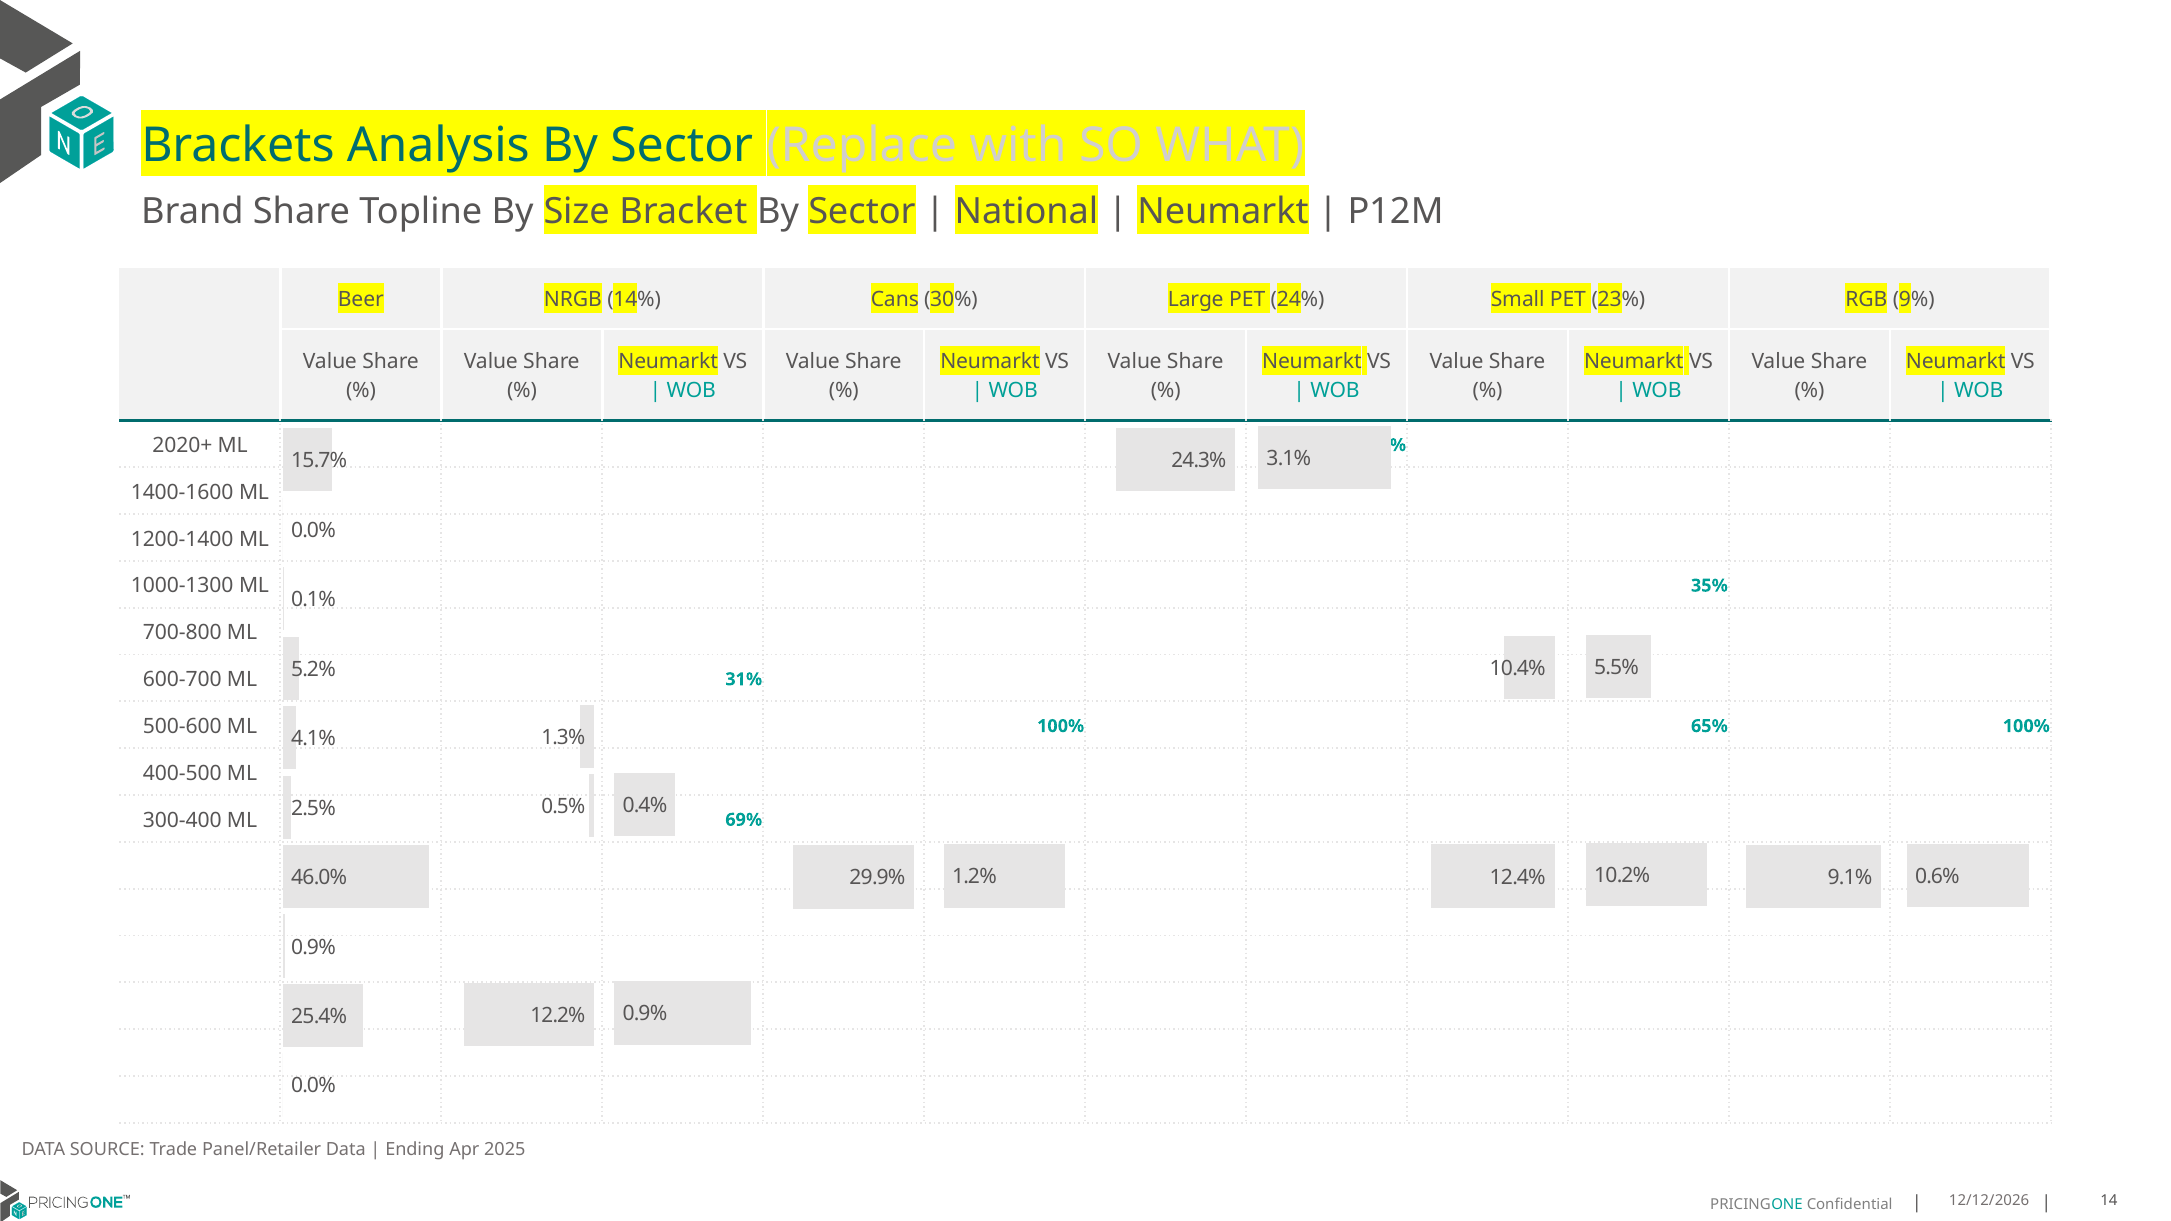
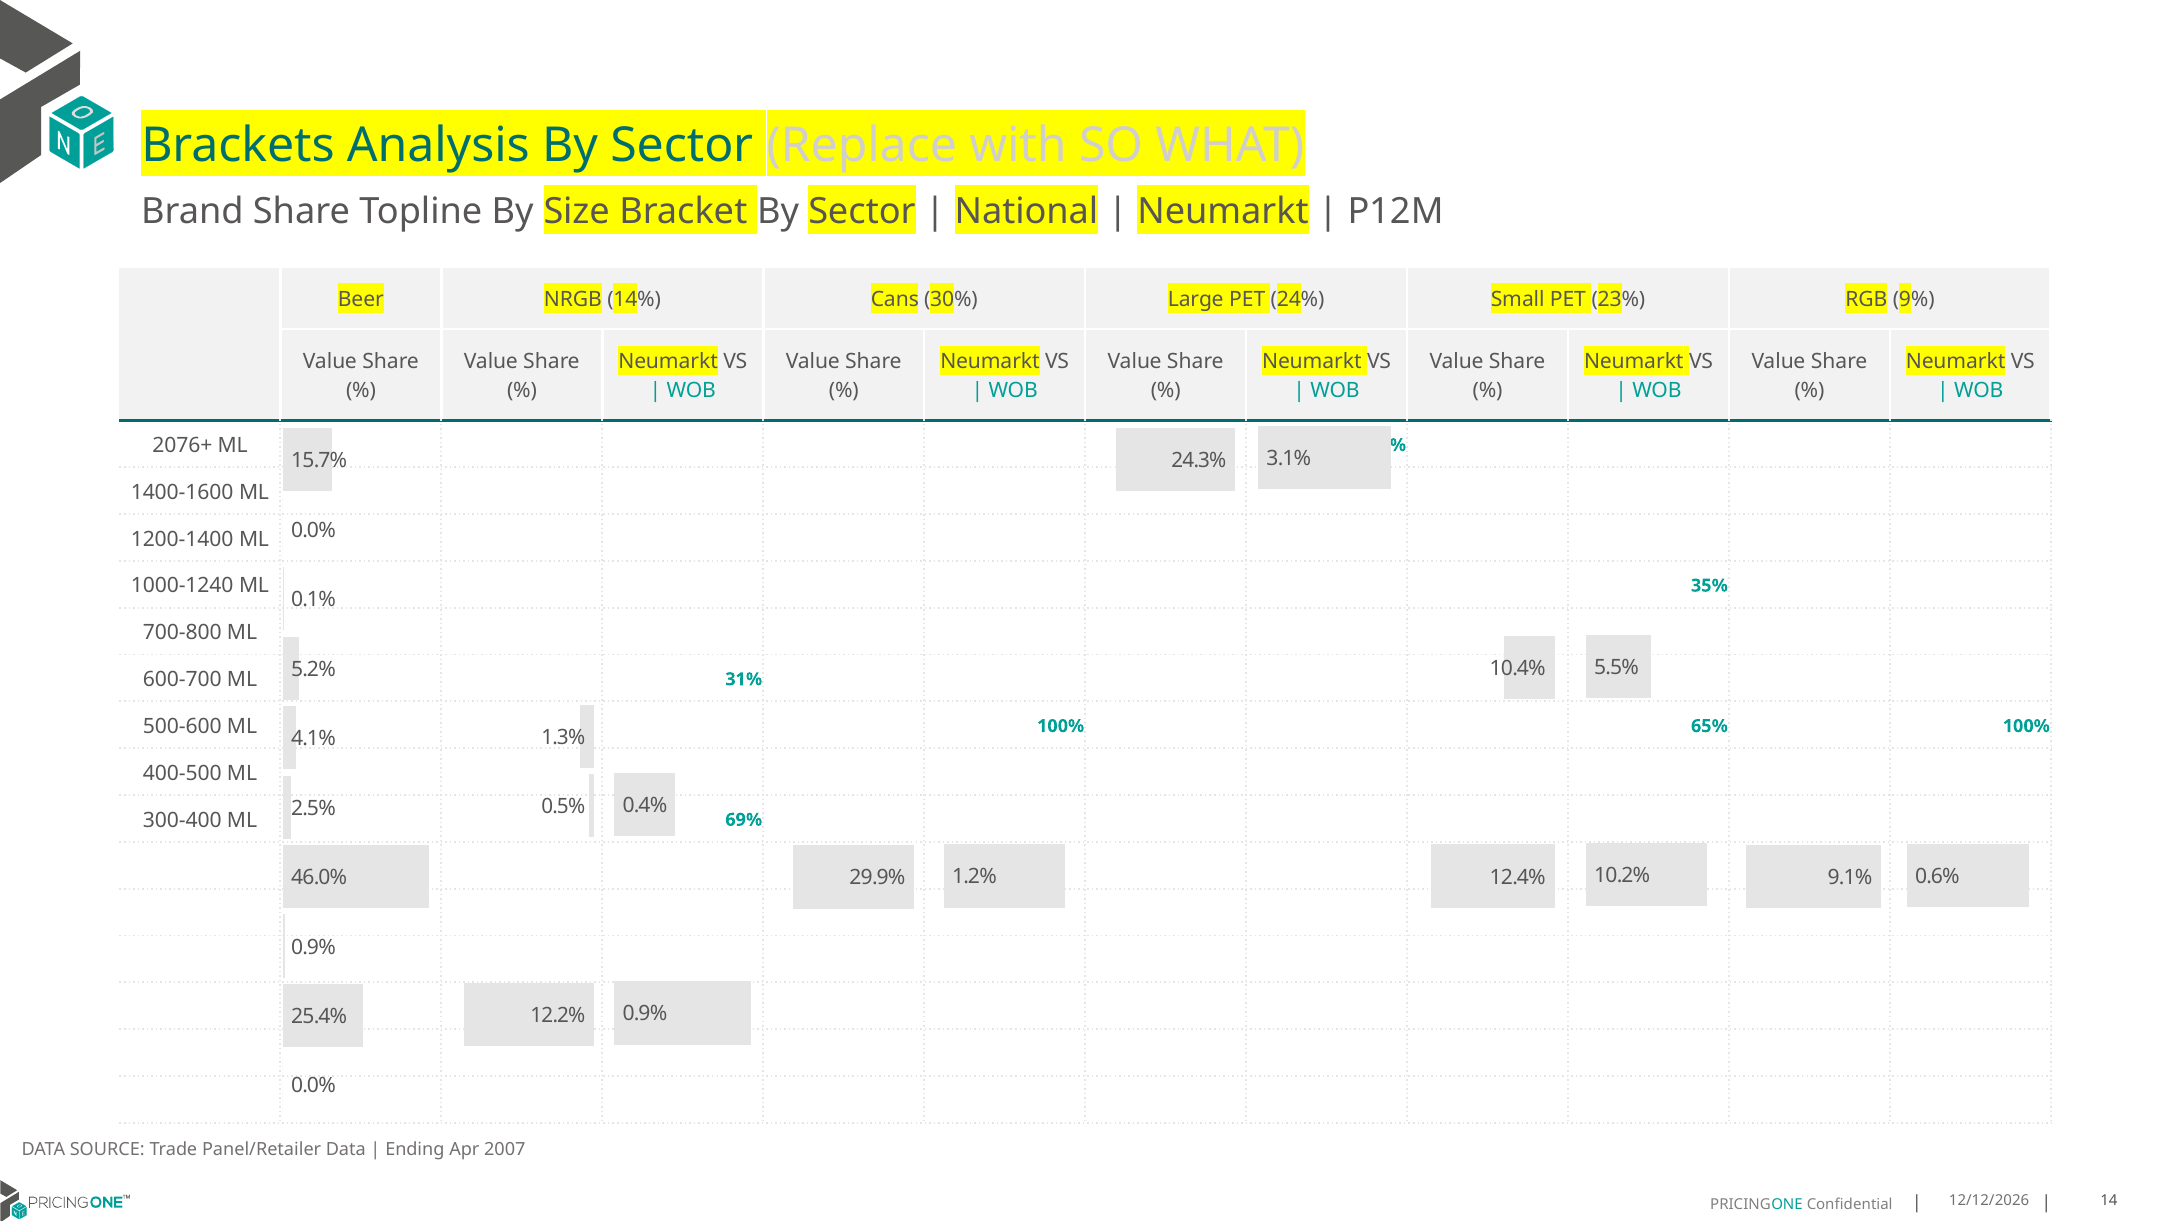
2020+: 2020+ -> 2076+
1000-1300: 1000-1300 -> 1000-1240
2025: 2025 -> 2007
